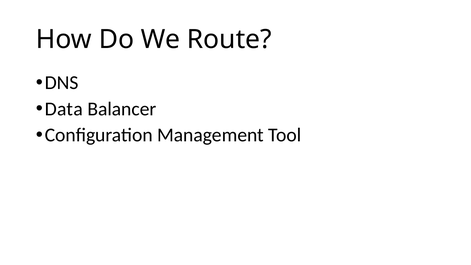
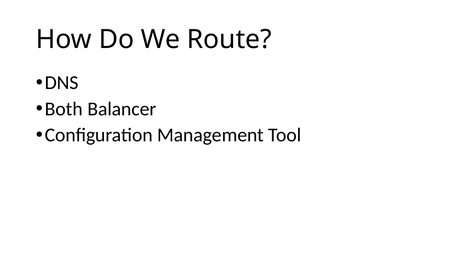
Data: Data -> Both
